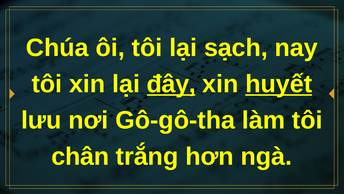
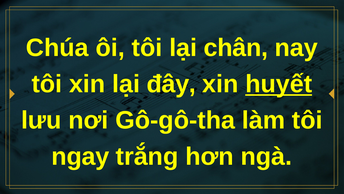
sạch: sạch -> chân
đây underline: present -> none
chân: chân -> ngay
